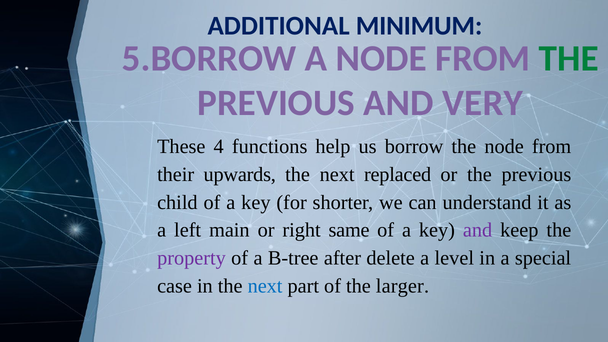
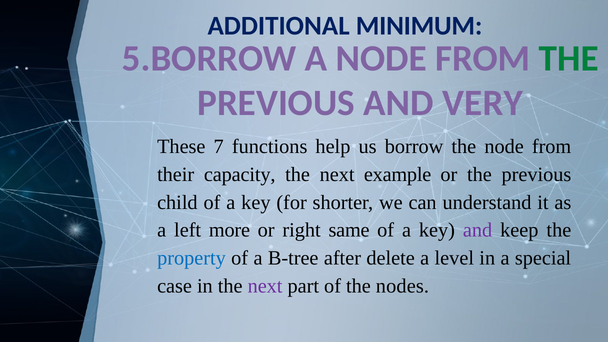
4: 4 -> 7
upwards: upwards -> capacity
replaced: replaced -> example
main: main -> more
property colour: purple -> blue
next at (265, 286) colour: blue -> purple
larger: larger -> nodes
